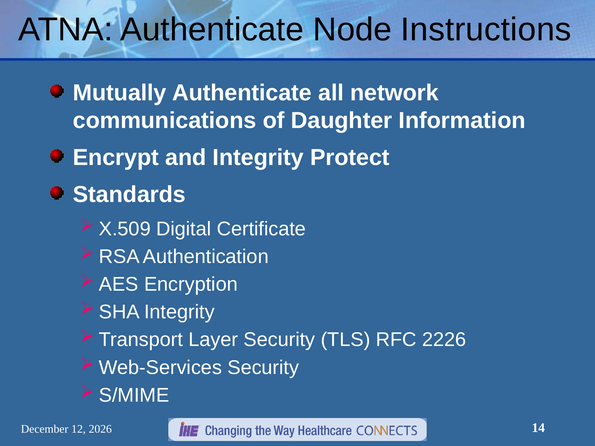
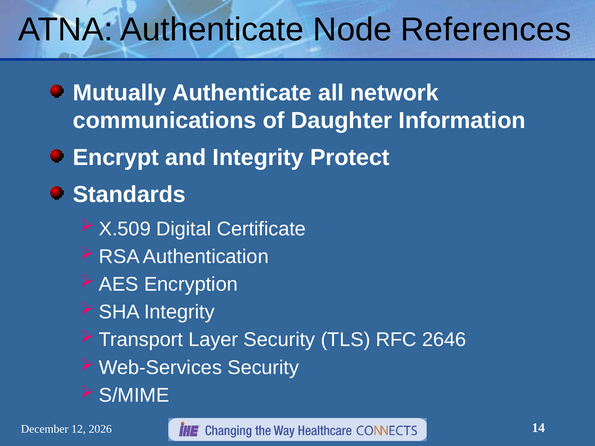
Instructions: Instructions -> References
2226: 2226 -> 2646
